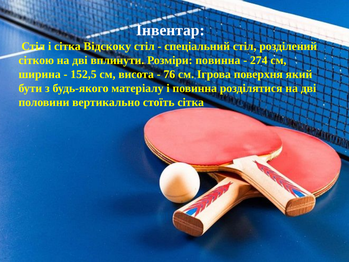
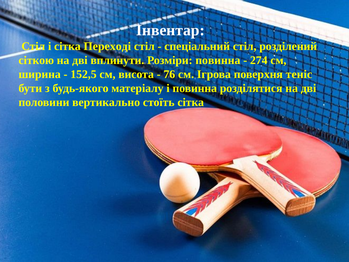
Відскоку: Відскоку -> Переході
який: який -> теніс
